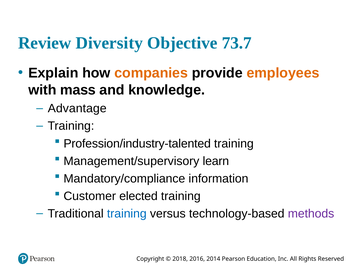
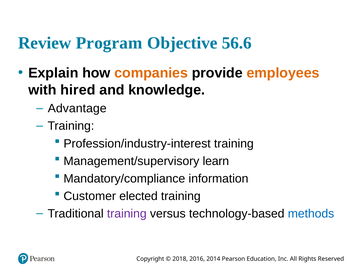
Diversity: Diversity -> Program
73.7: 73.7 -> 56.6
mass: mass -> hired
Profession/industry-talented: Profession/industry-talented -> Profession/industry-interest
training at (127, 214) colour: blue -> purple
methods colour: purple -> blue
